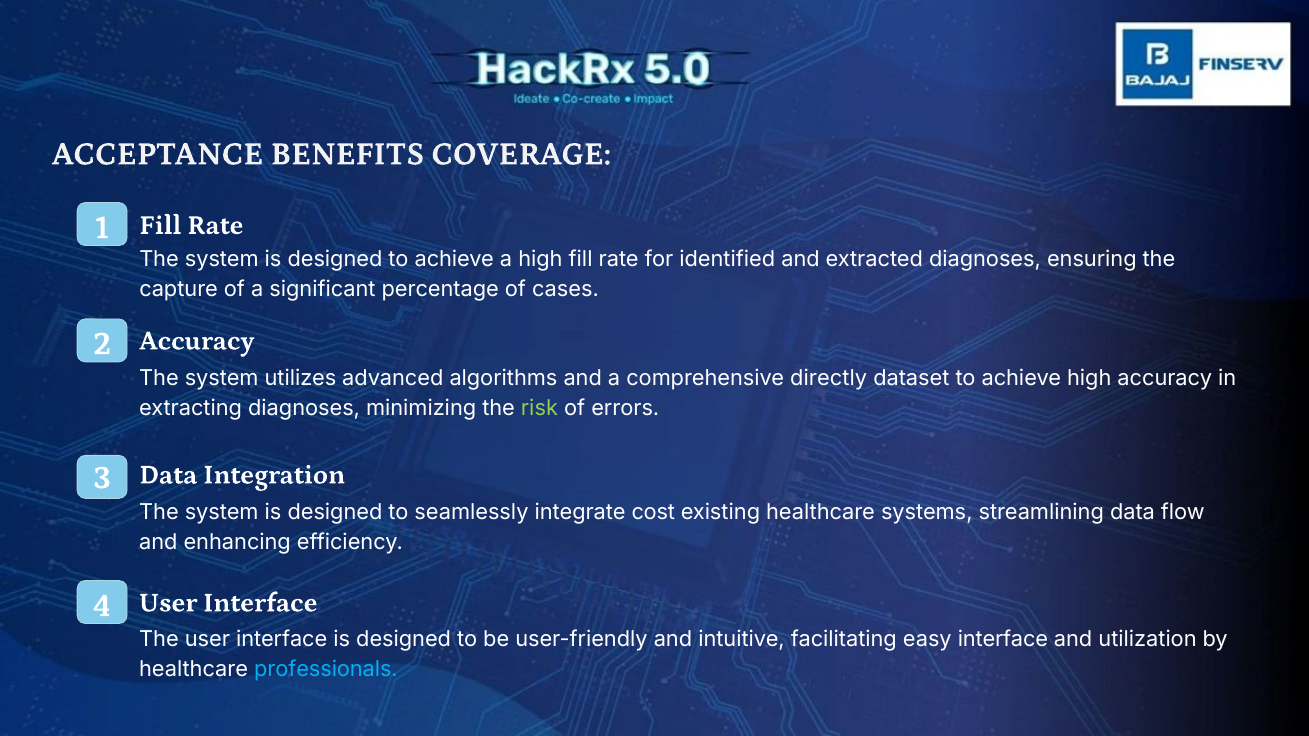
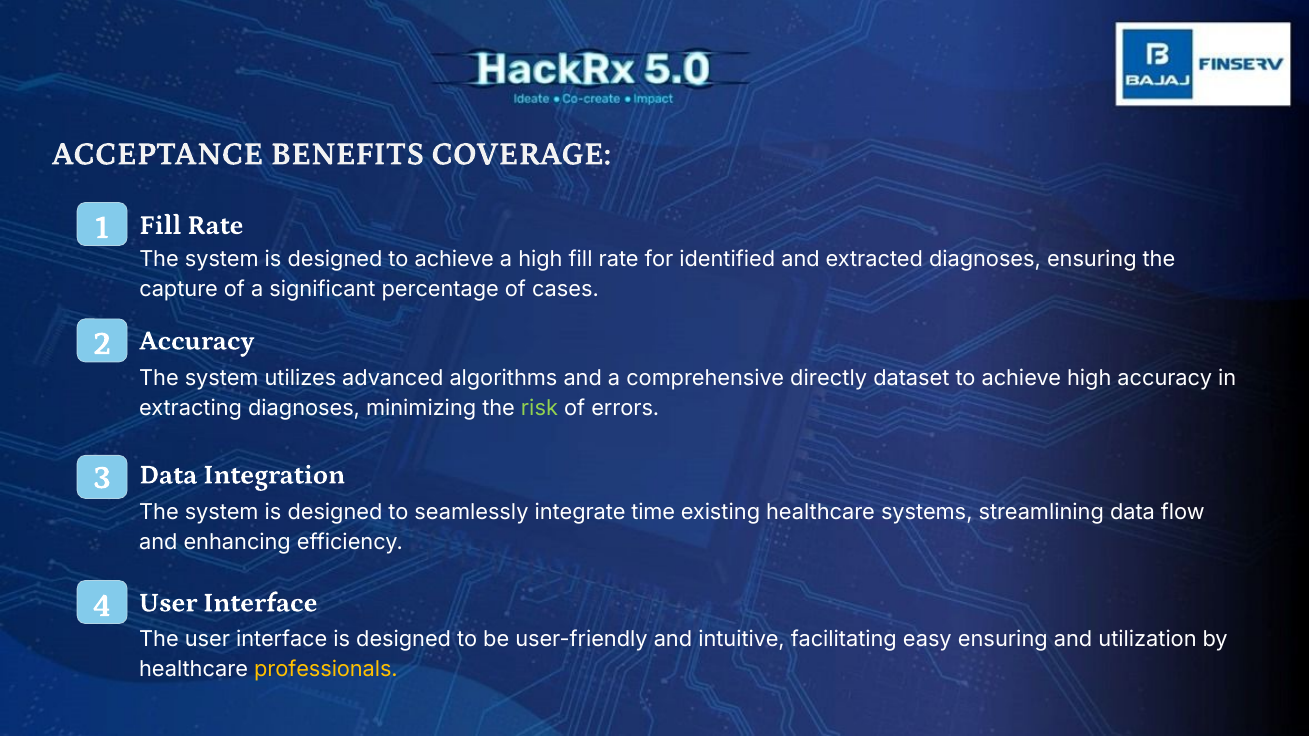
cost: cost -> time
easy interface: interface -> ensuring
professionals colour: light blue -> yellow
